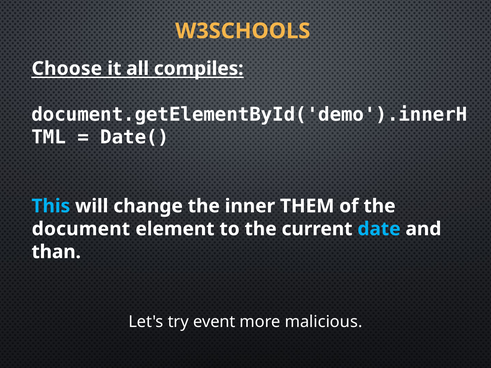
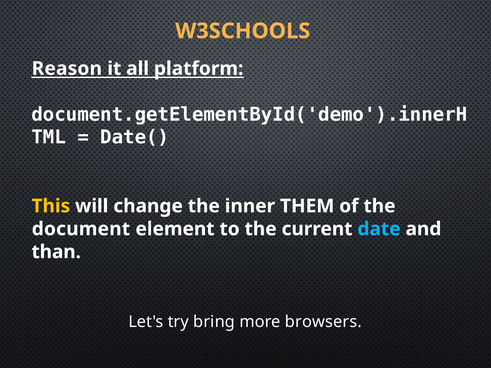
Choose: Choose -> Reason
compiles: compiles -> platform
This colour: light blue -> yellow
event: event -> bring
malicious: malicious -> browsers
